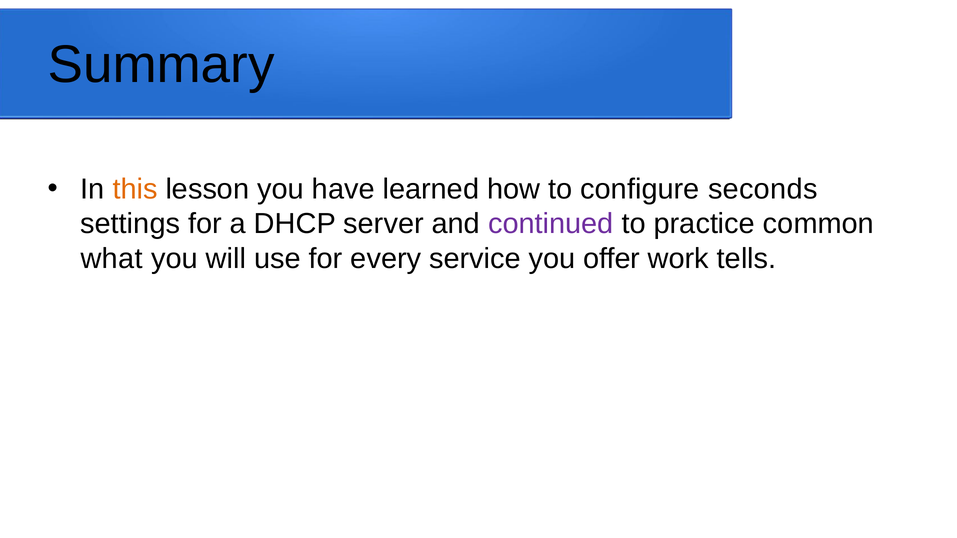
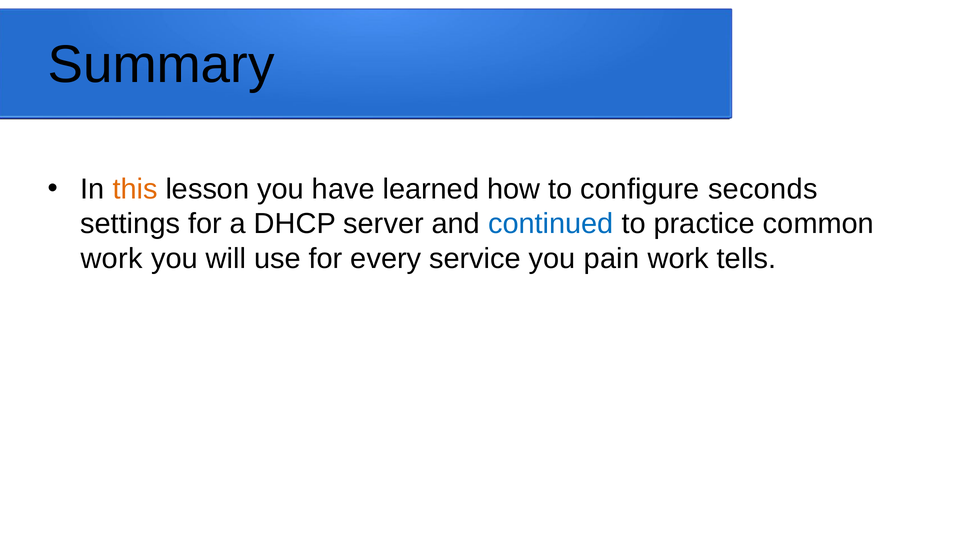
continued colour: purple -> blue
what at (112, 259): what -> work
offer: offer -> pain
